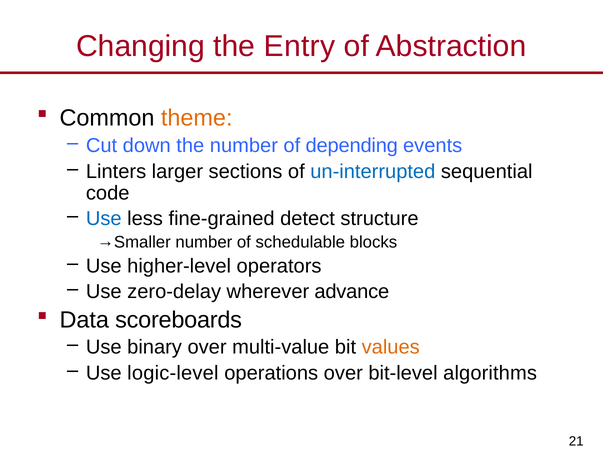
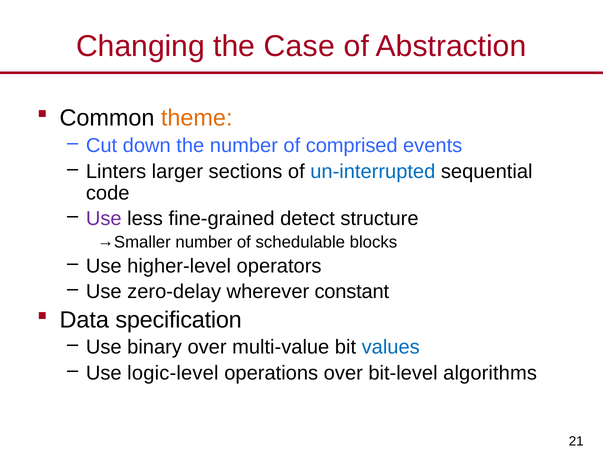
Entry: Entry -> Case
depending: depending -> comprised
Use at (104, 219) colour: blue -> purple
advance: advance -> constant
scoreboards: scoreboards -> specification
values colour: orange -> blue
